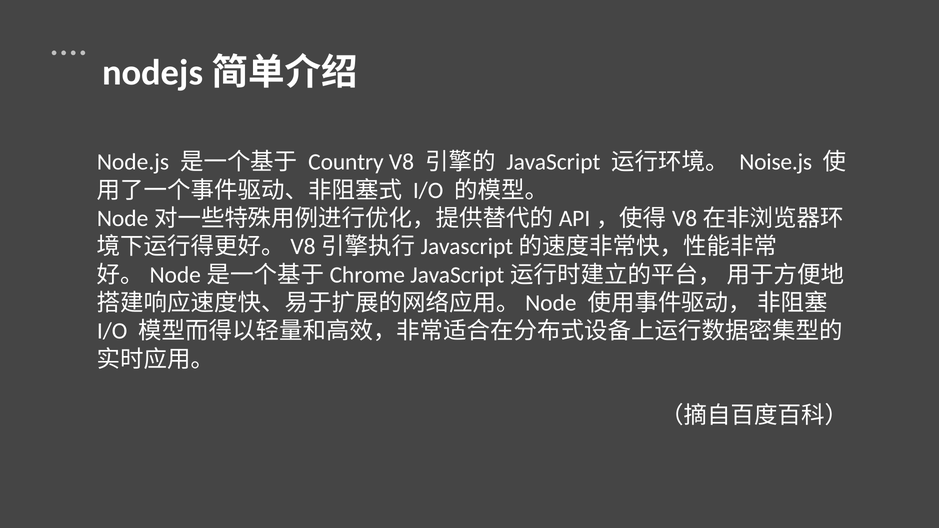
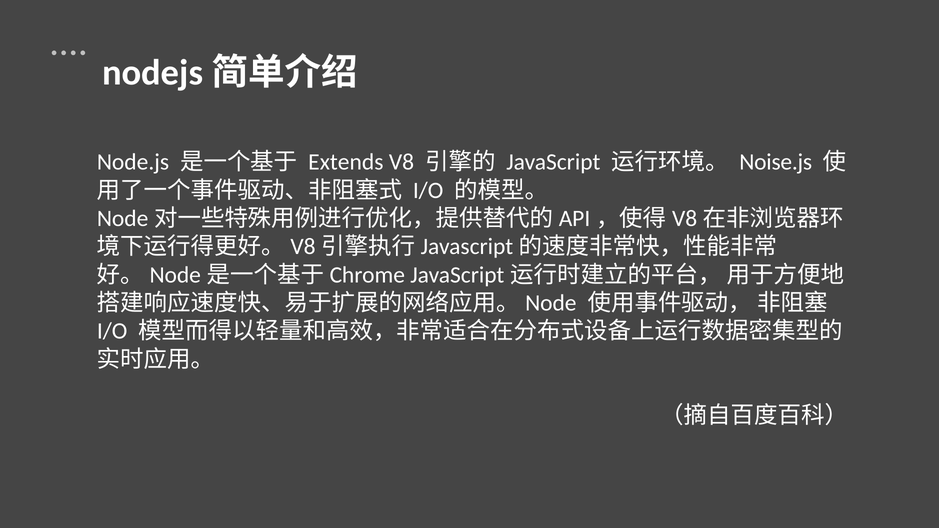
Country: Country -> Extends
